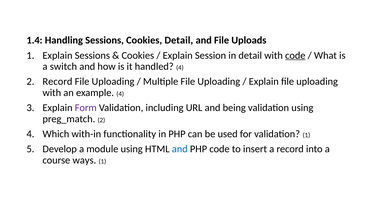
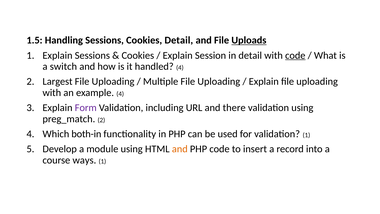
1.4: 1.4 -> 1.5
Uploads underline: none -> present
2 Record: Record -> Largest
being: being -> there
with-in: with-in -> both-in
and at (180, 149) colour: blue -> orange
